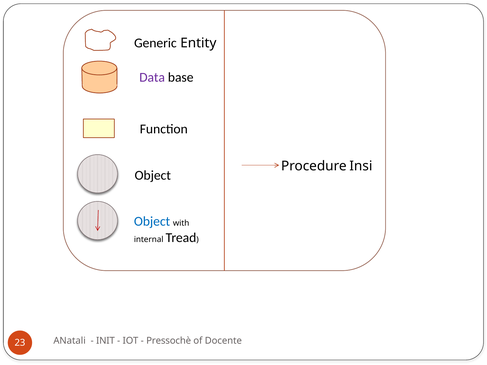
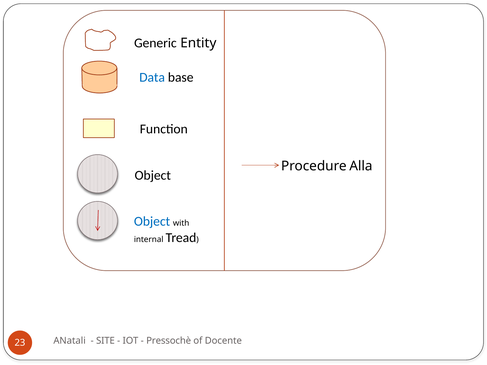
Data colour: purple -> blue
Insi: Insi -> Alla
INIT: INIT -> SITE
